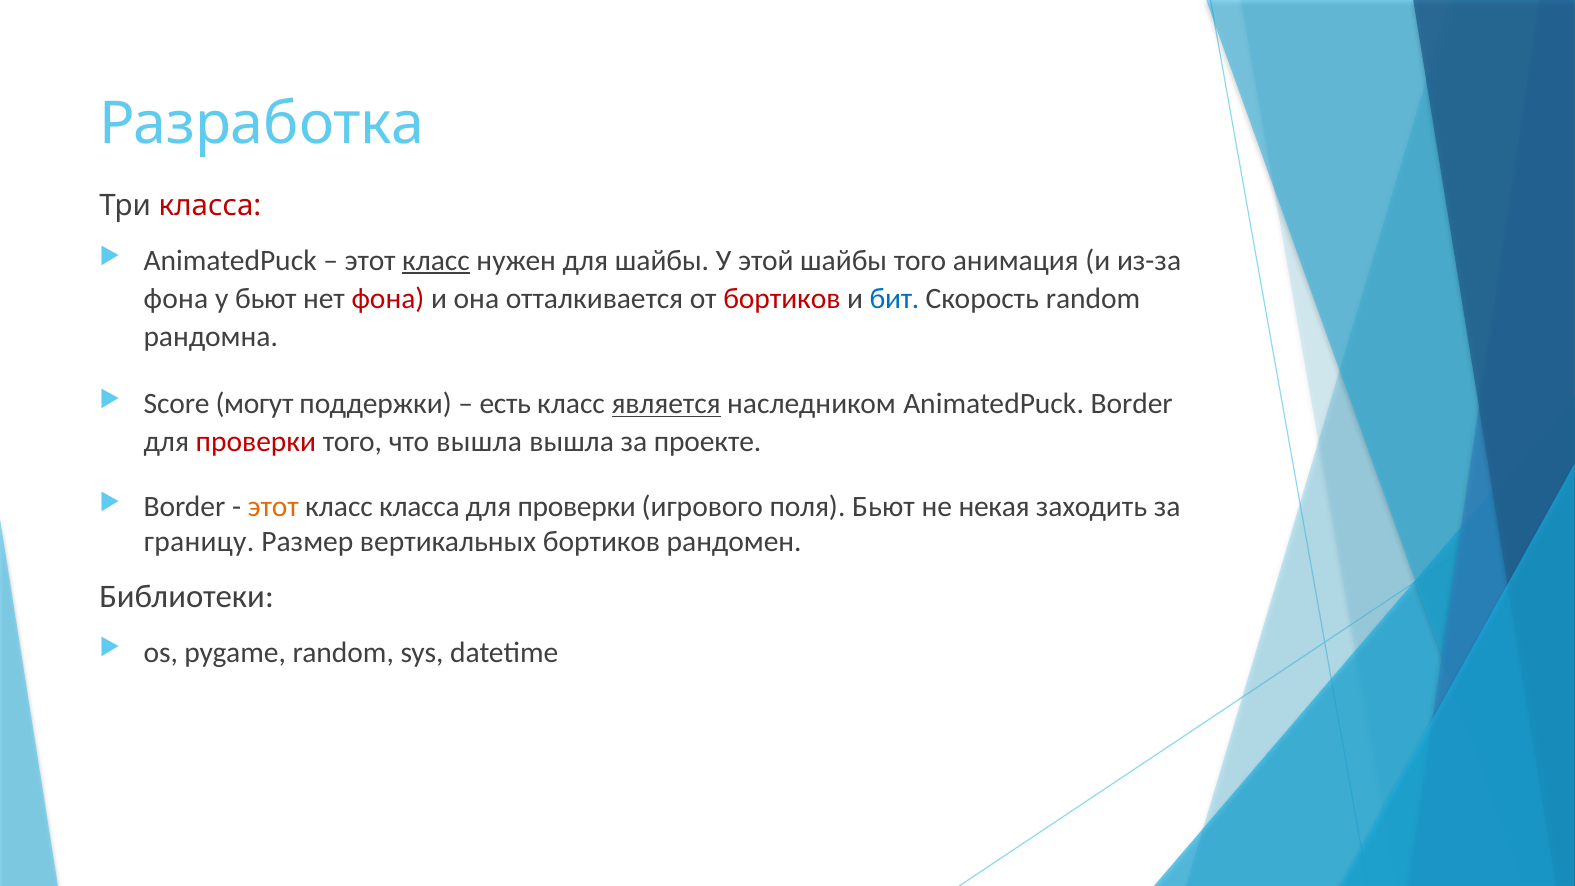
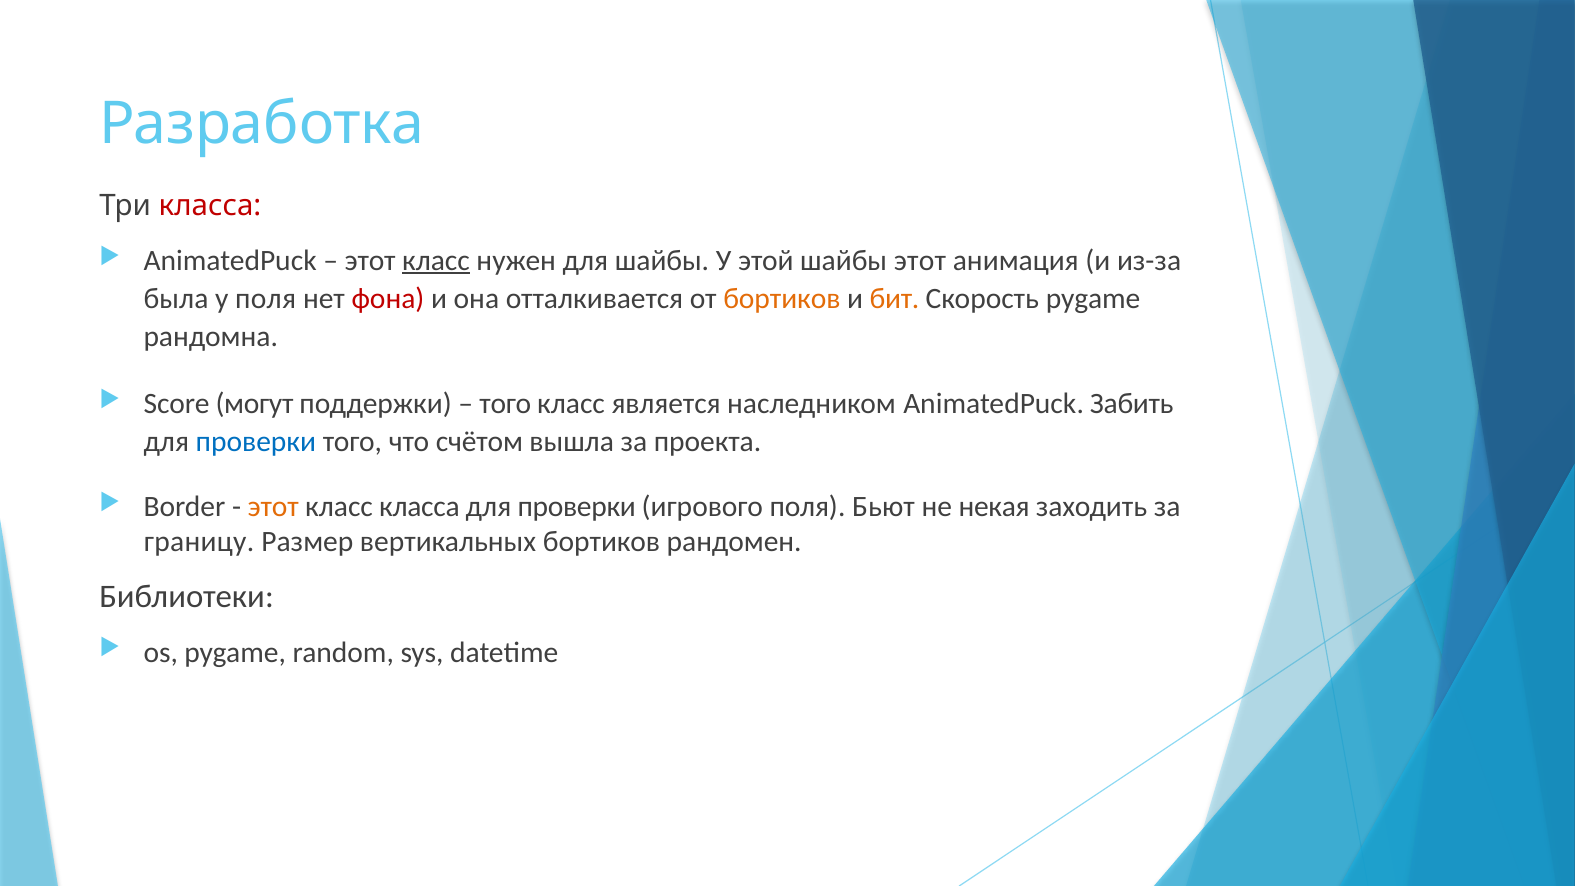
шайбы того: того -> этот
фона at (176, 298): фона -> была
у бьют: бьют -> поля
бортиков at (782, 298) colour: red -> orange
бит colour: blue -> orange
Скорость random: random -> pygame
есть at (505, 404): есть -> того
является underline: present -> none
AnimatedPuck Border: Border -> Забить
проверки at (256, 442) colour: red -> blue
что вышла: вышла -> счётом
проекте: проекте -> проекта
